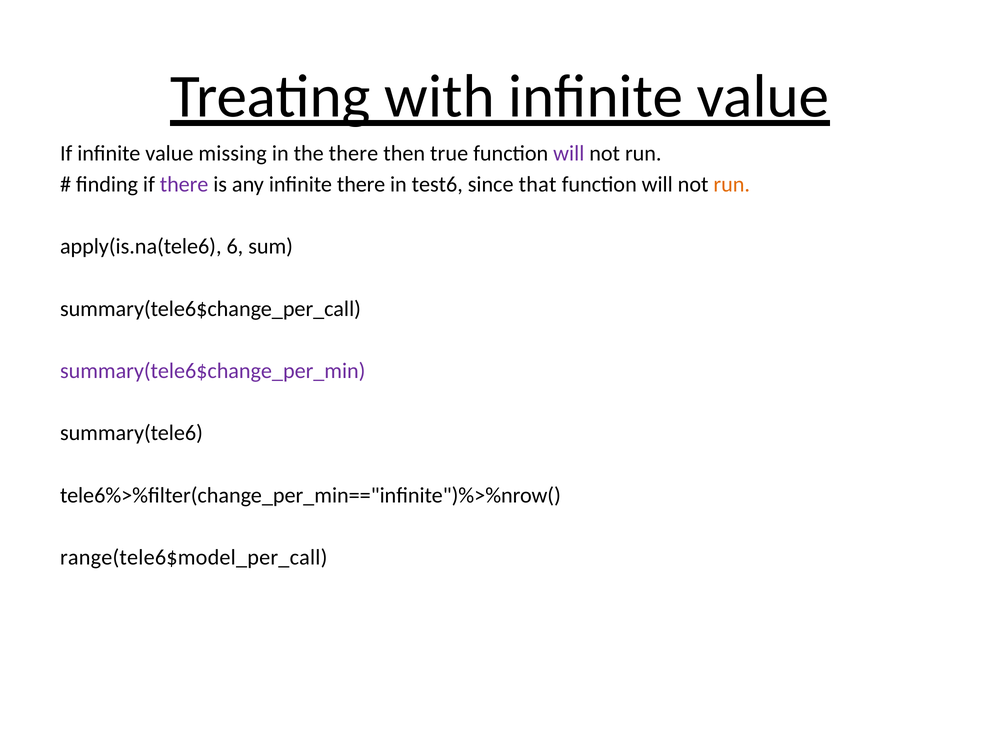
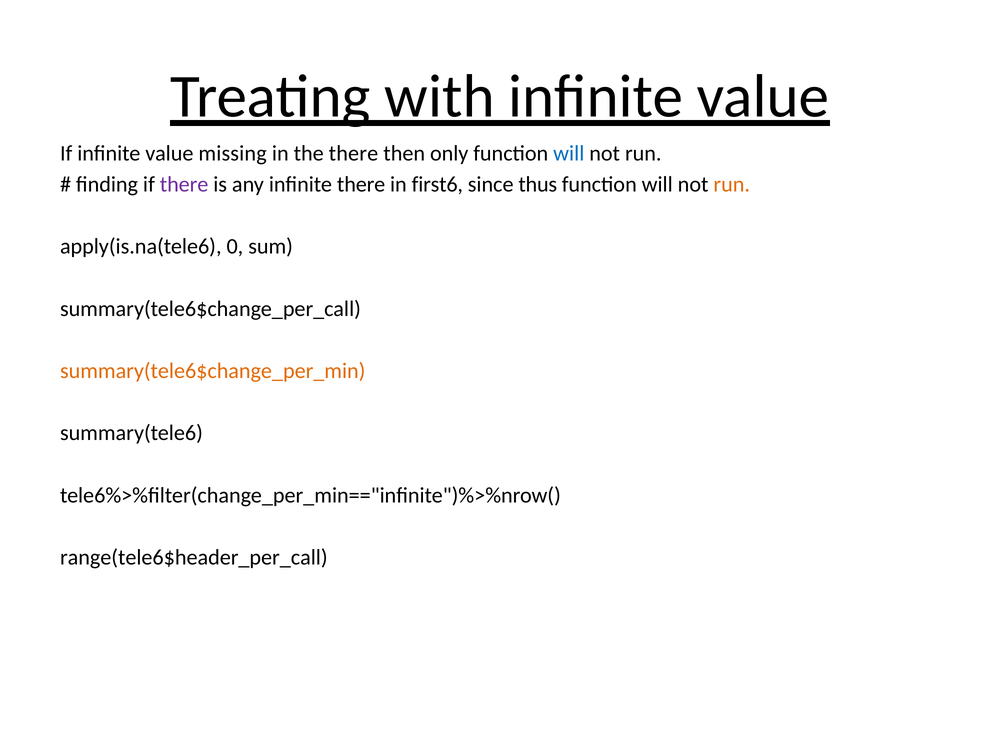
true: true -> only
will at (569, 153) colour: purple -> blue
test6: test6 -> first6
that: that -> thus
6: 6 -> 0
summary(tele6$change_per_min colour: purple -> orange
range(tele6$model_per_call: range(tele6$model_per_call -> range(tele6$header_per_call
